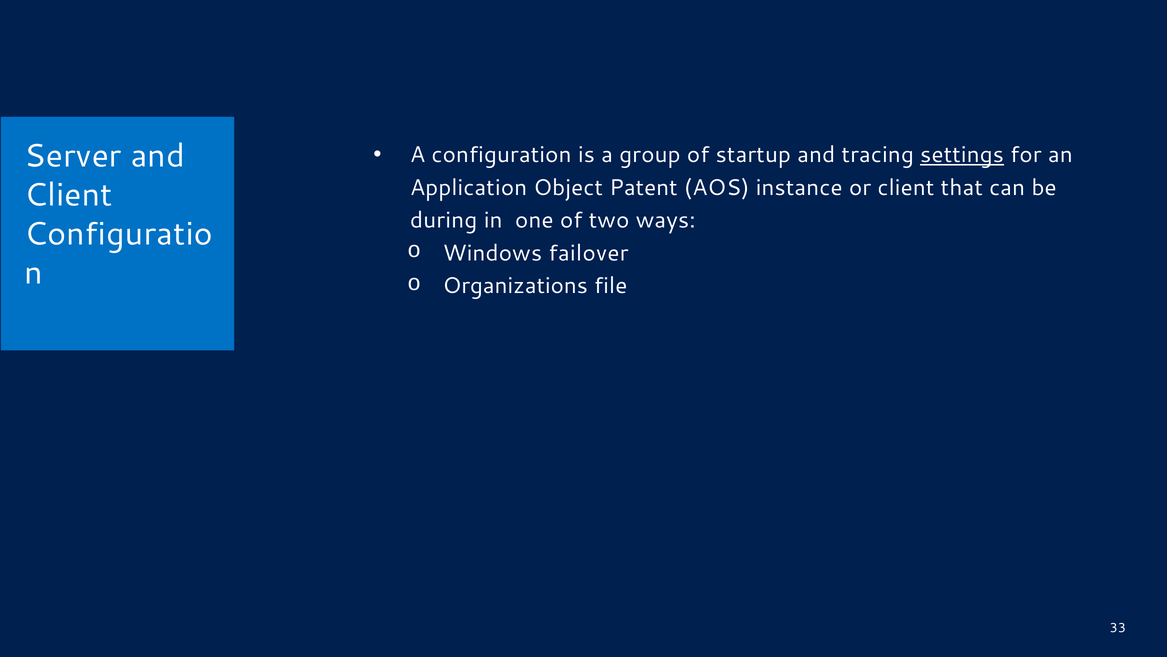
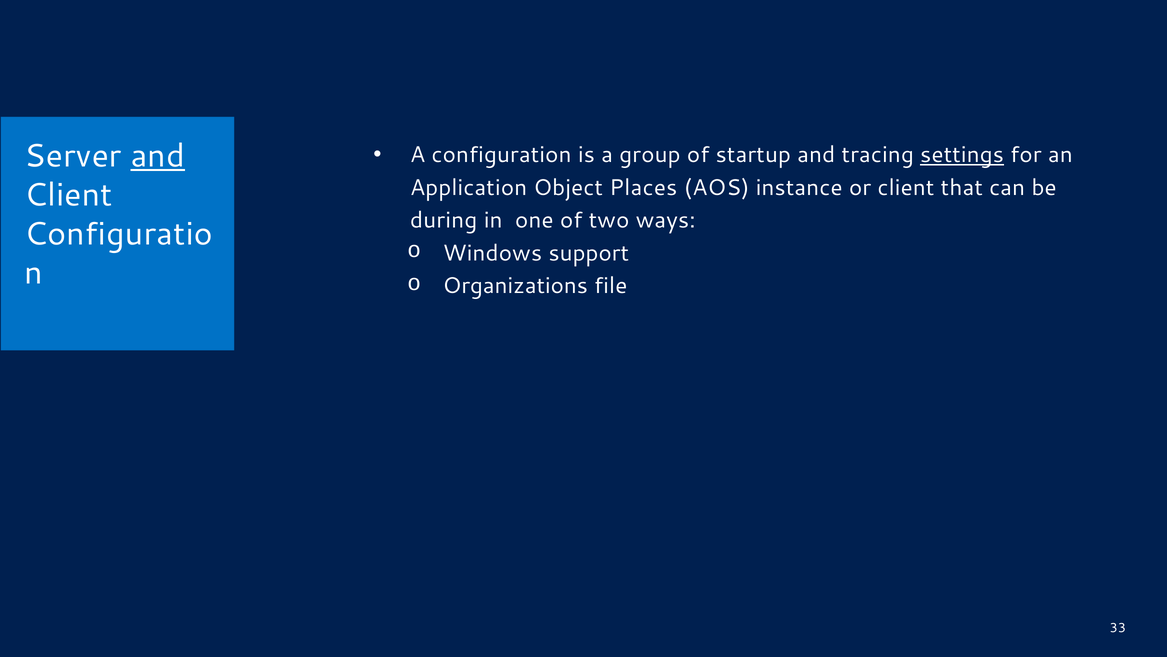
and at (158, 156) underline: none -> present
Patent: Patent -> Places
failover: failover -> support
